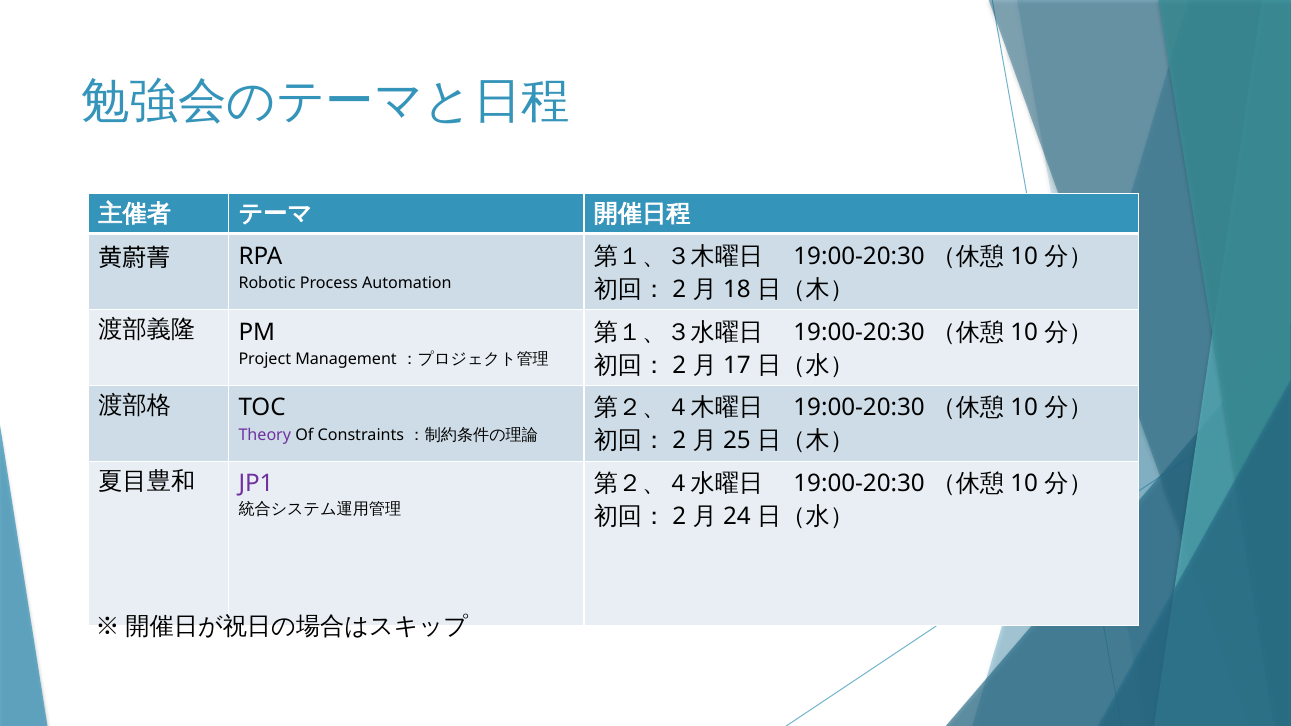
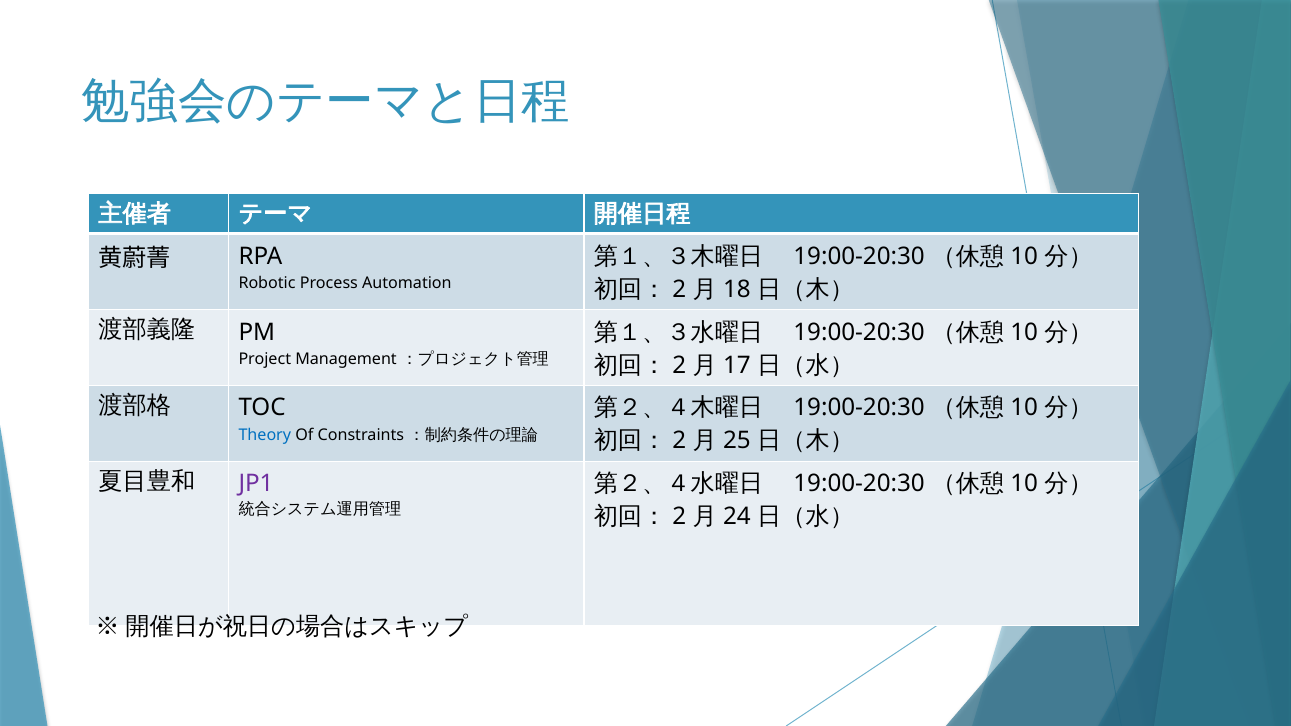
Theory colour: purple -> blue
